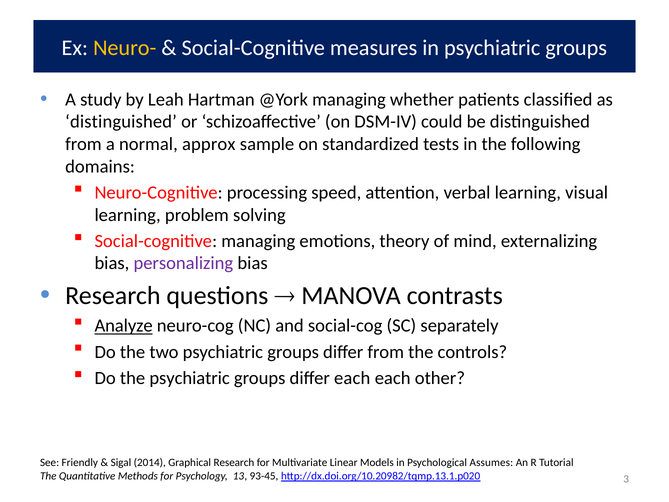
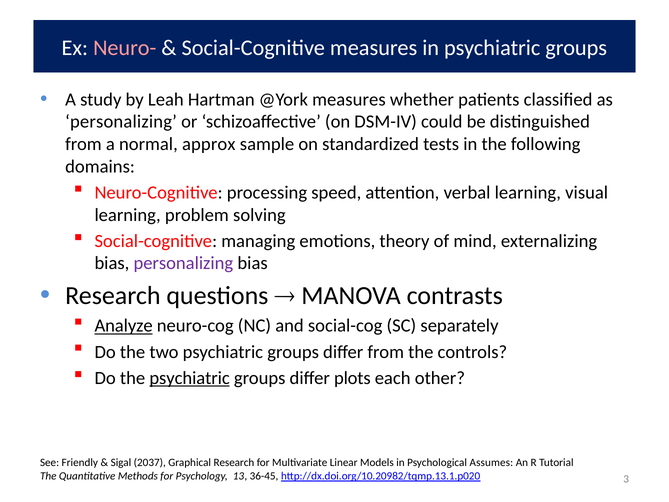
Neuro- colour: yellow -> pink
@York managing: managing -> measures
distinguished at (121, 122): distinguished -> personalizing
psychiatric at (190, 378) underline: none -> present
differ each: each -> plots
2014: 2014 -> 2037
93-45: 93-45 -> 36-45
